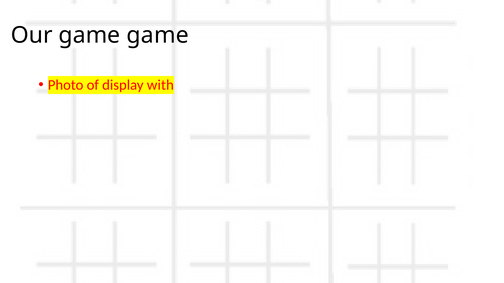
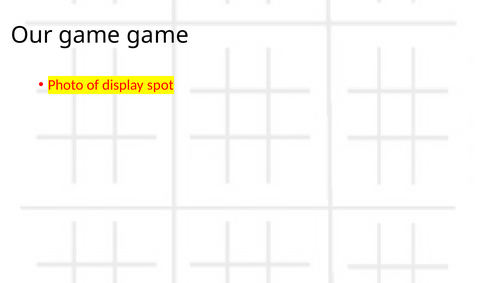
with: with -> spot
